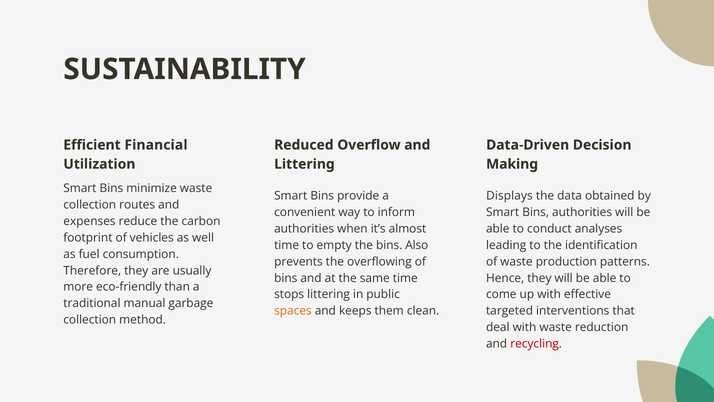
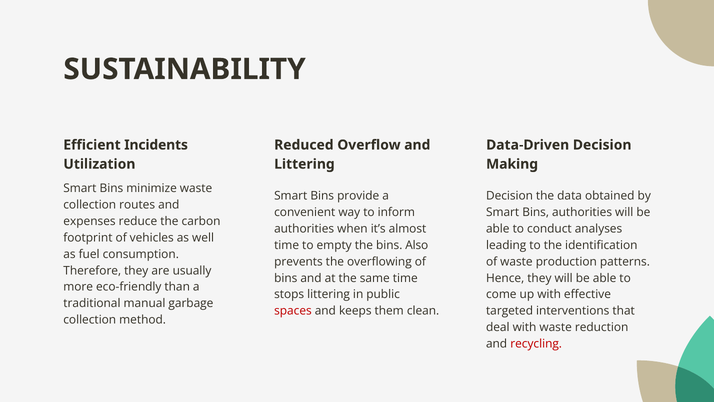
Financial: Financial -> Incidents
Displays at (509, 196): Displays -> Decision
spaces colour: orange -> red
